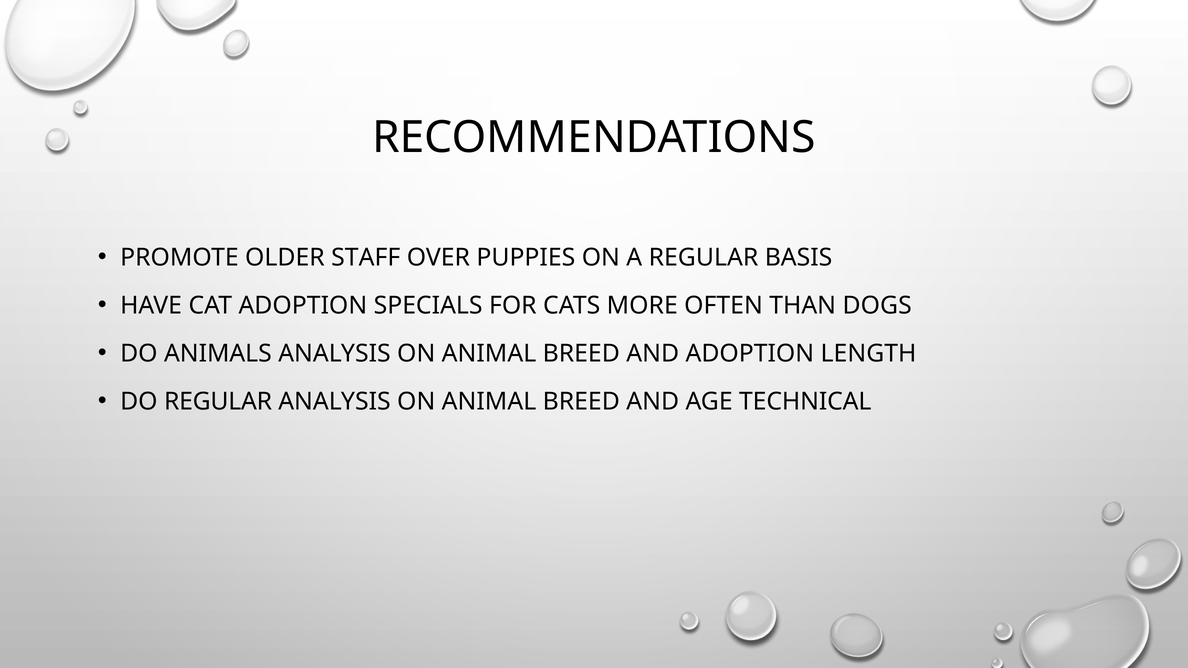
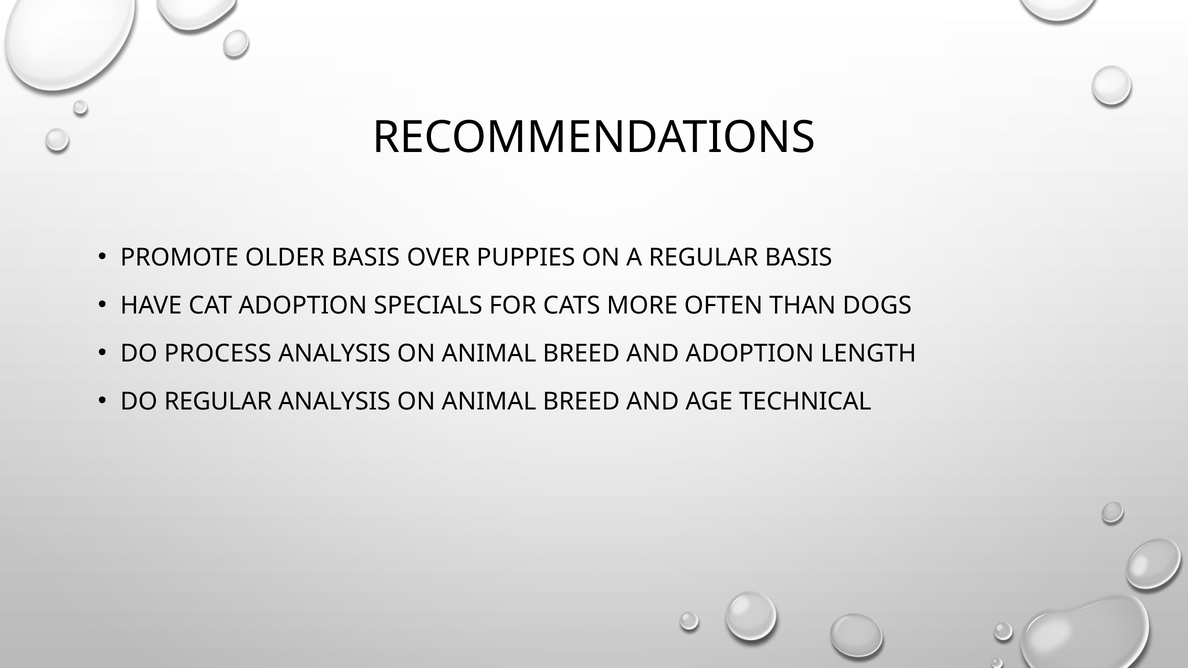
OLDER STAFF: STAFF -> BASIS
ANIMALS: ANIMALS -> PROCESS
